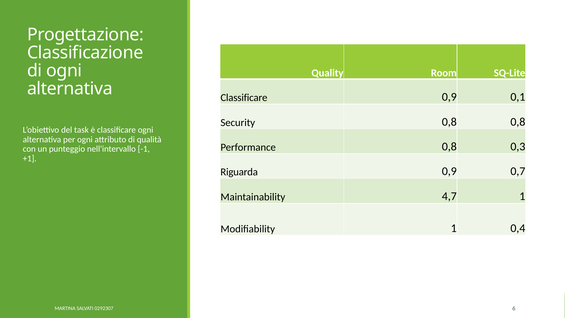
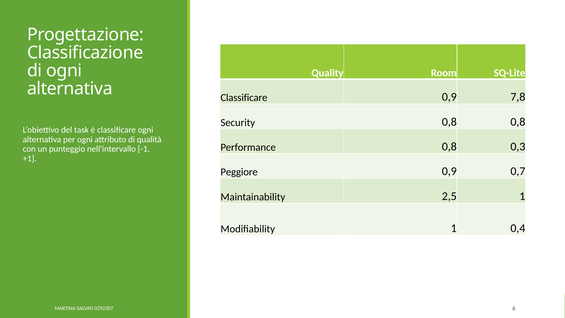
0,1: 0,1 -> 7,8
Riguarda: Riguarda -> Peggiore
4,7: 4,7 -> 2,5
